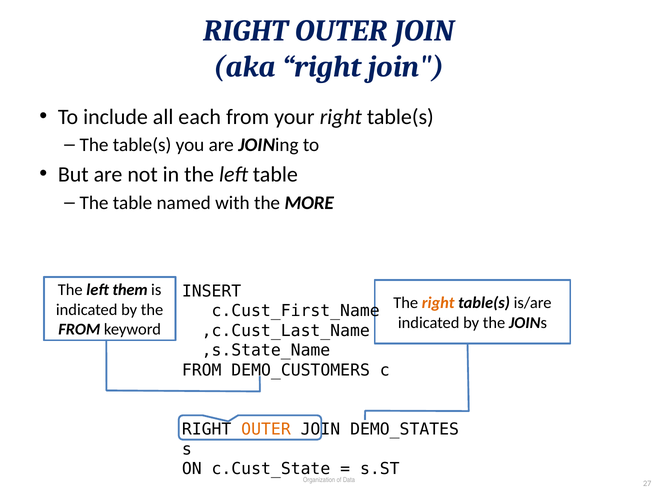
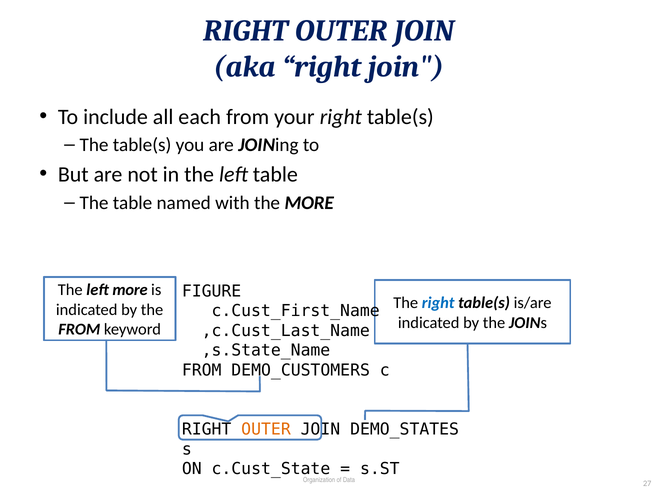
left them: them -> more
INSERT: INSERT -> FIGURE
right at (438, 303) colour: orange -> blue
